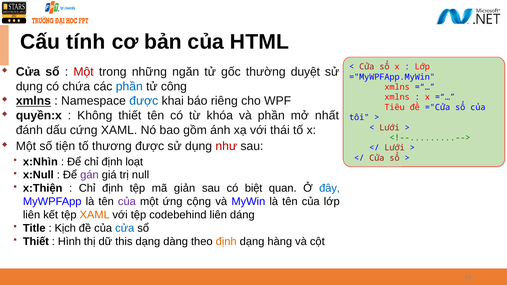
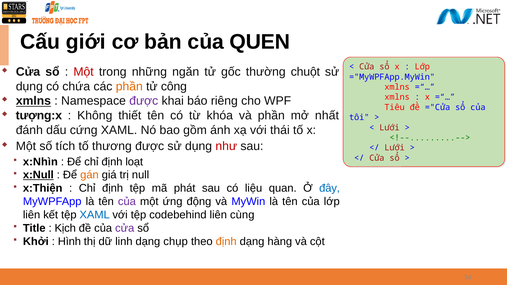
tính: tính -> giới
HTML: HTML -> QUEN
duyệt: duyệt -> chuột
phần at (129, 86) colour: blue -> orange
được at (144, 101) colour: blue -> purple
quyền:x: quyền:x -> tượng:x
tiện: tiện -> tích
x:Null underline: none -> present
gán colour: purple -> orange
giản: giản -> phát
biệt: biệt -> liệu
cộng: cộng -> động
XAML at (95, 215) colour: orange -> blue
dáng: dáng -> cùng
cửa at (125, 228) colour: blue -> purple
Thiết at (36, 242): Thiết -> Khởi
this: this -> linh
dàng: dàng -> chụp
